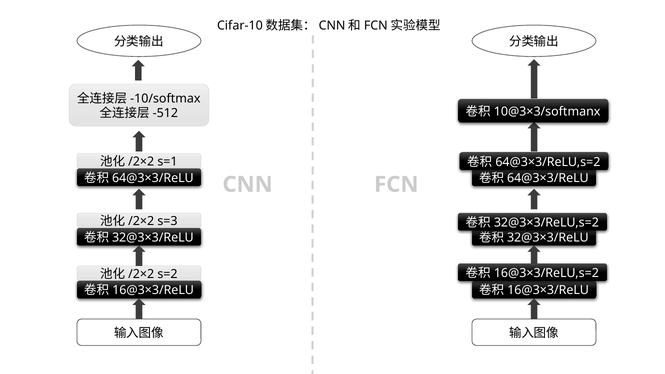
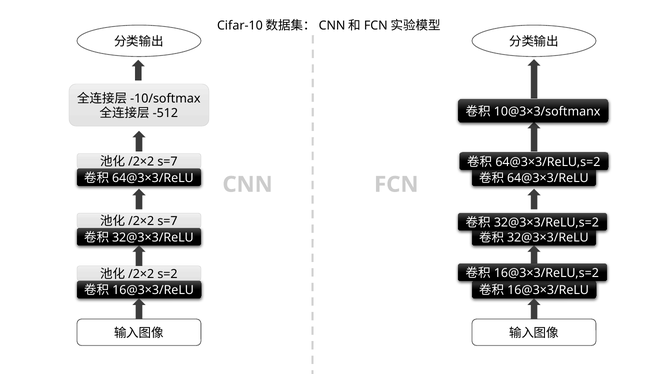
s=1 at (167, 162): s=1 -> s=7
s=3 at (167, 221): s=3 -> s=7
